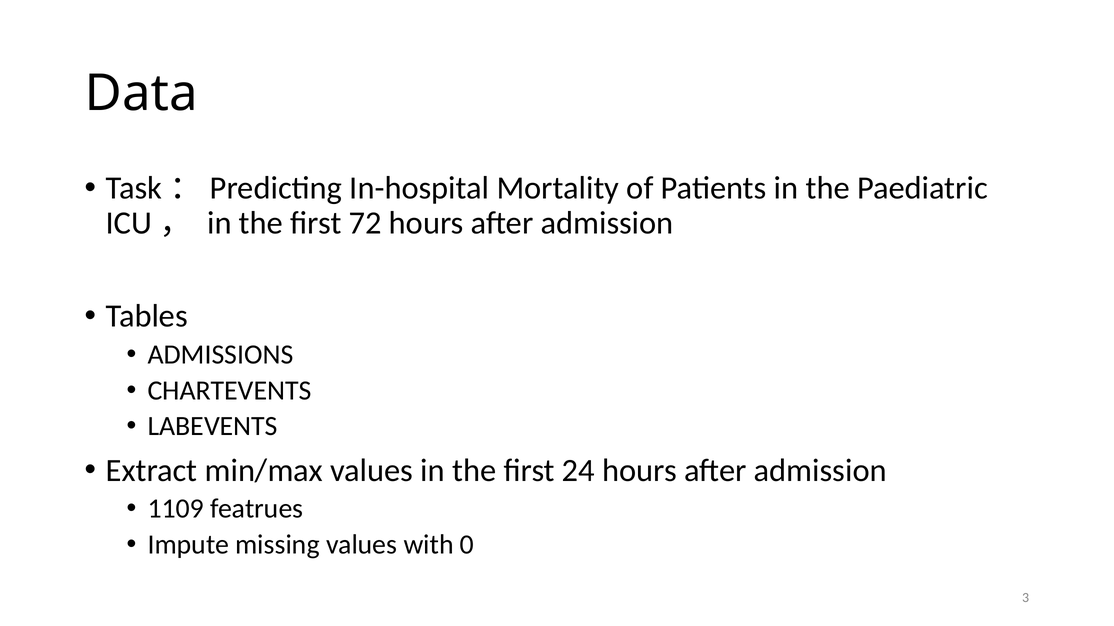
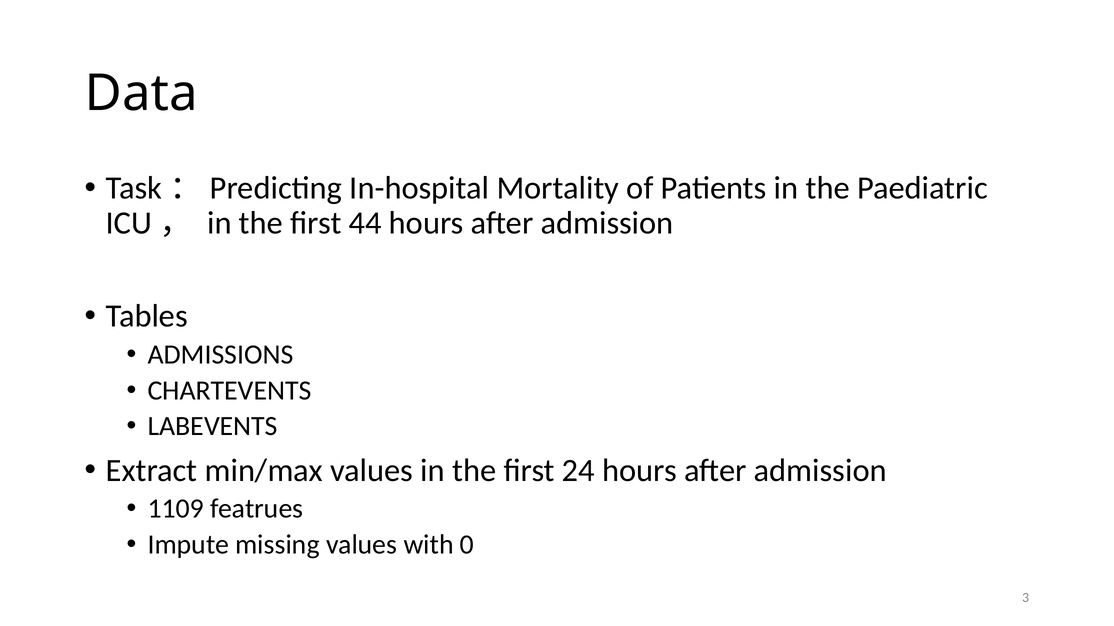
72: 72 -> 44
